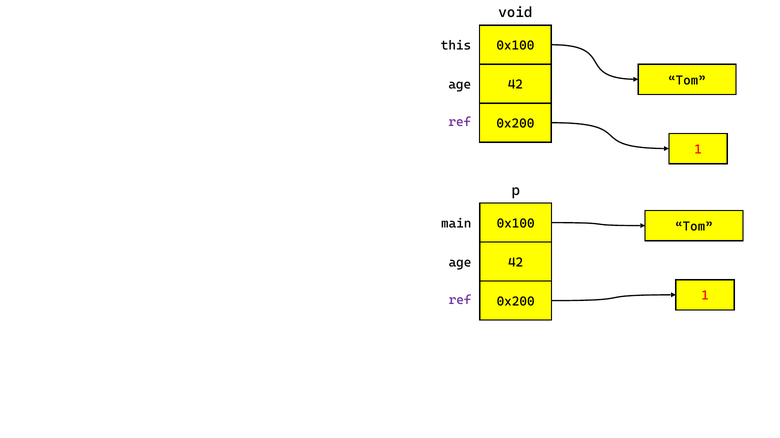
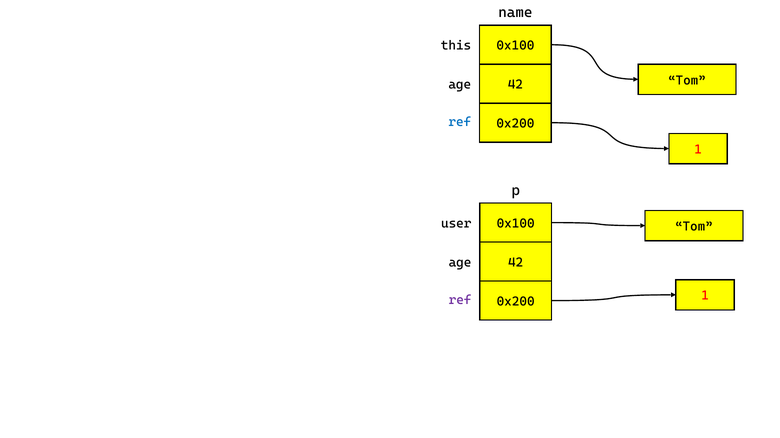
void: void -> name
ref at (460, 122) colour: purple -> blue
main: main -> user
